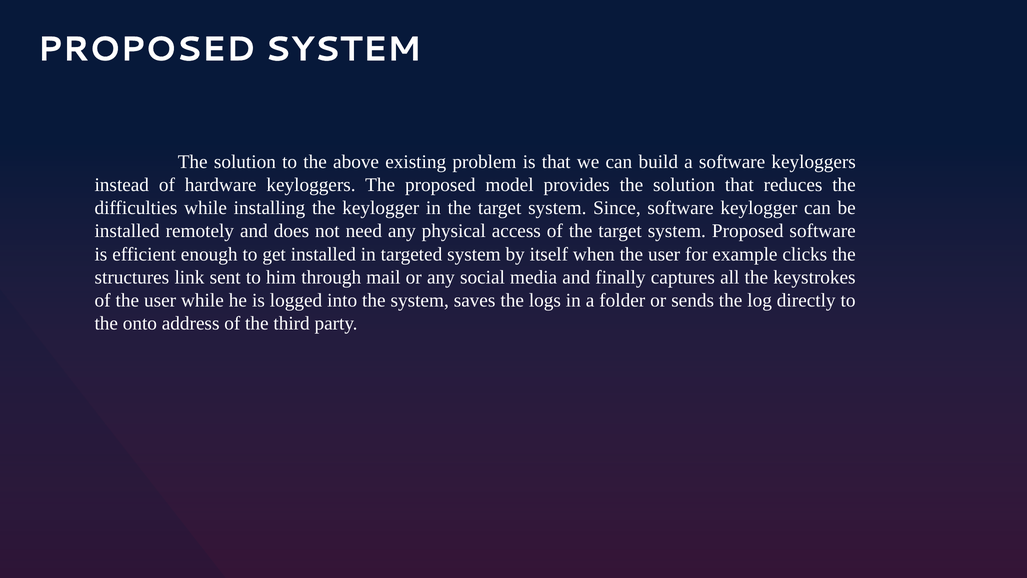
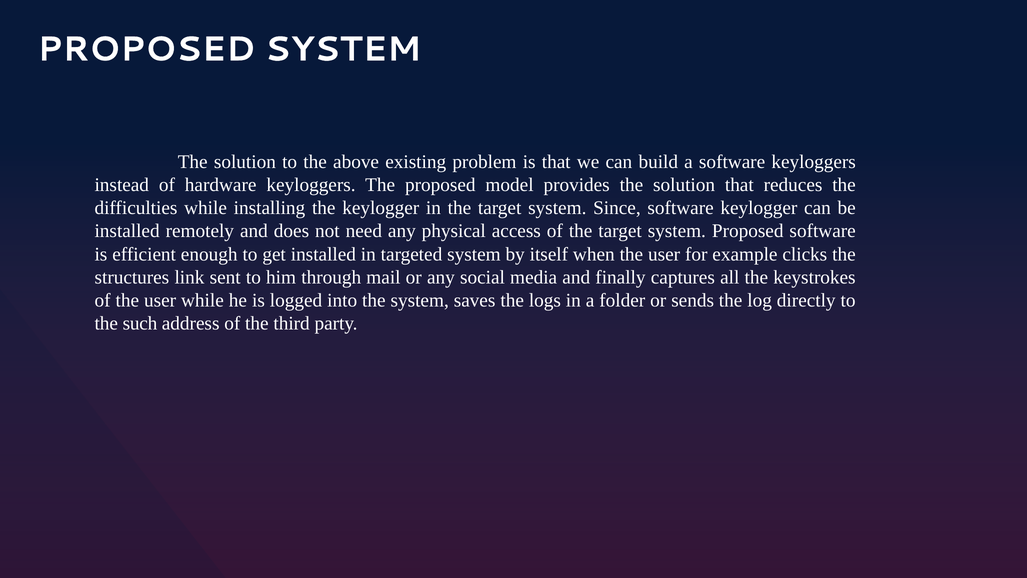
onto: onto -> such
